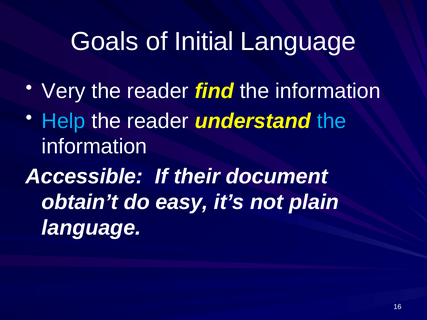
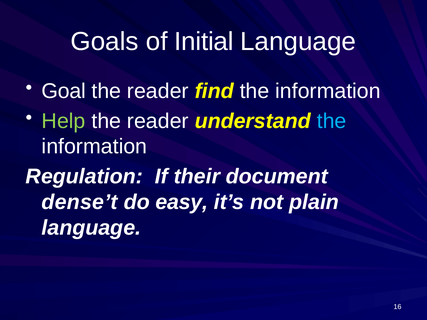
Very: Very -> Goal
Help colour: light blue -> light green
Accessible: Accessible -> Regulation
obtain’t: obtain’t -> dense’t
